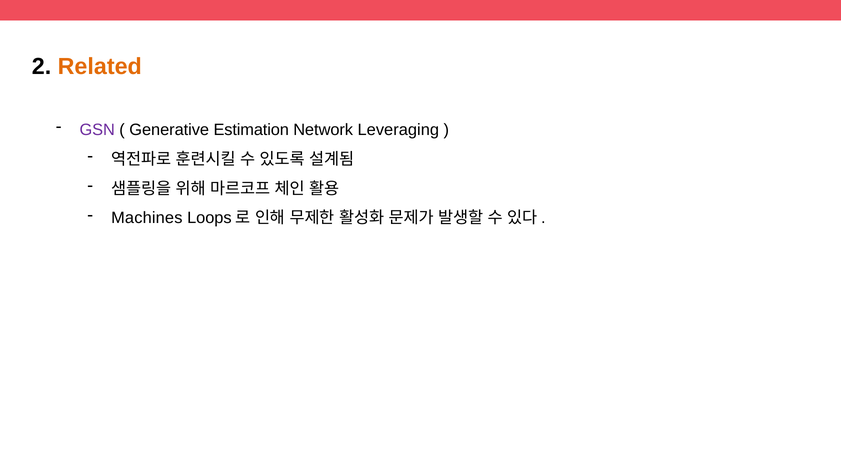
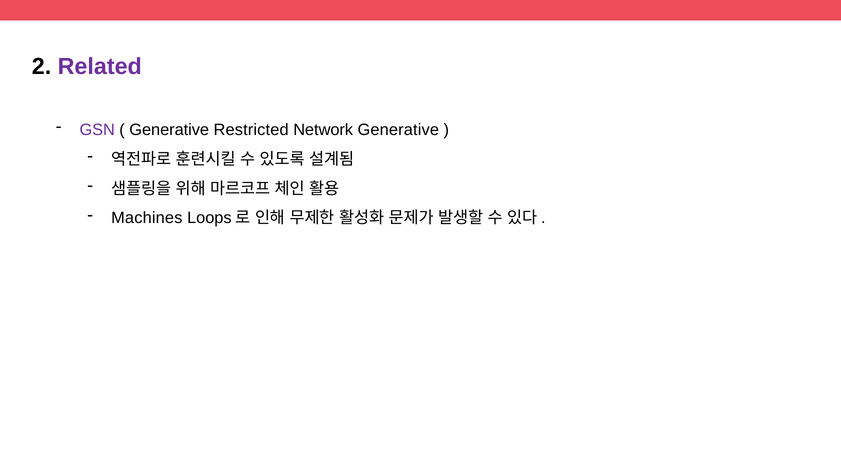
Related colour: orange -> purple
Estimation: Estimation -> Restricted
Network Leveraging: Leveraging -> Generative
